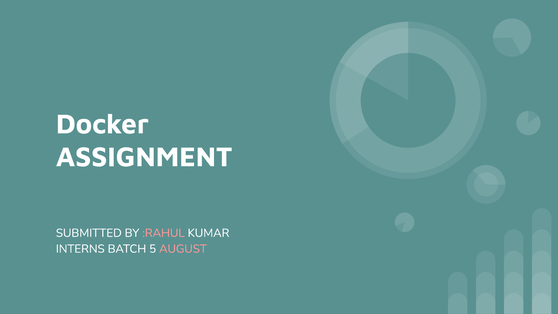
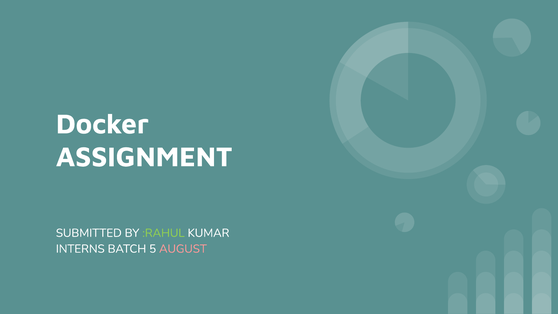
:RAHUL colour: pink -> light green
